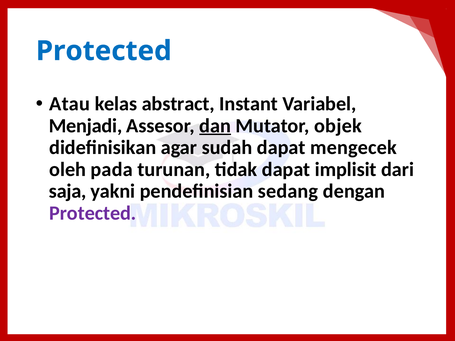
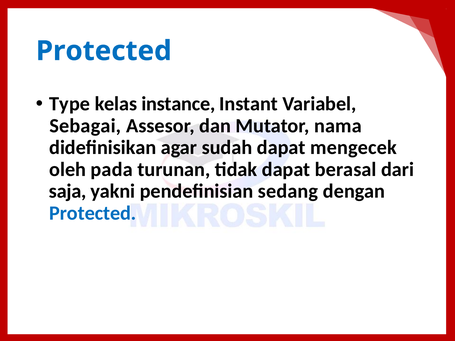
Atau: Atau -> Type
abstract: abstract -> instance
Menjadi: Menjadi -> Sebagai
dan underline: present -> none
objek: objek -> nama
implisit: implisit -> berasal
Protected at (93, 213) colour: purple -> blue
